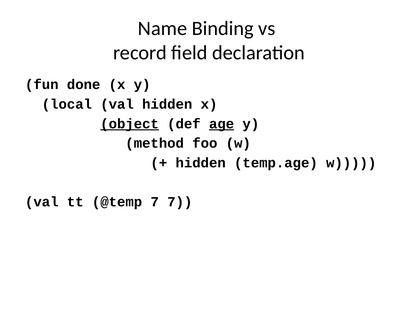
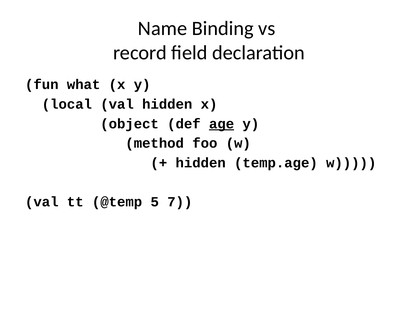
done: done -> what
object underline: present -> none
@temp 7: 7 -> 5
